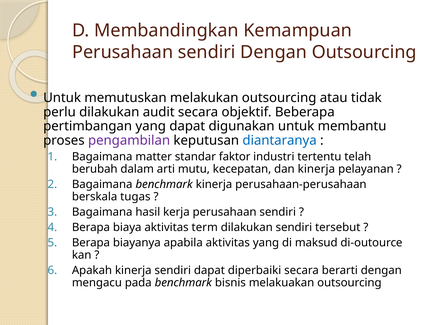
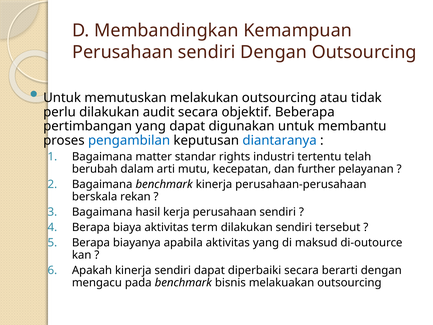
pengambilan colour: purple -> blue
faktor: faktor -> rights
dan kinerja: kinerja -> further
tugas: tugas -> rekan
